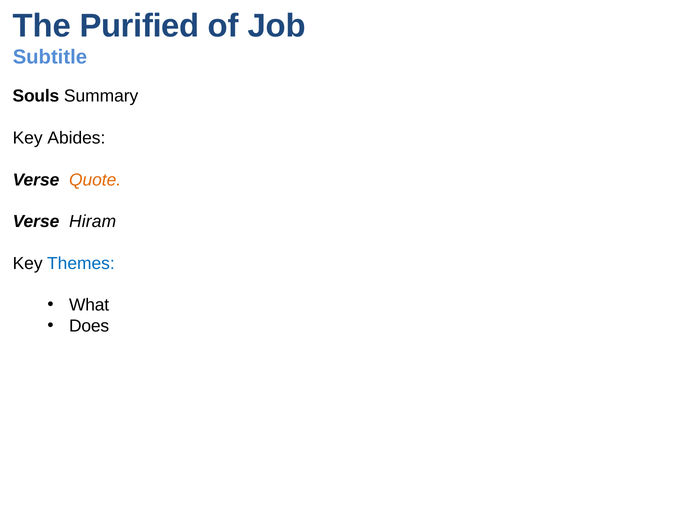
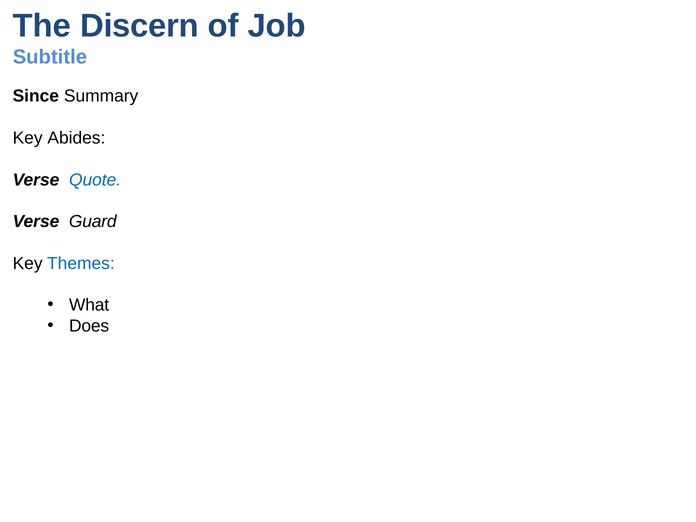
Purified: Purified -> Discern
Souls: Souls -> Since
Quote colour: orange -> blue
Hiram: Hiram -> Guard
